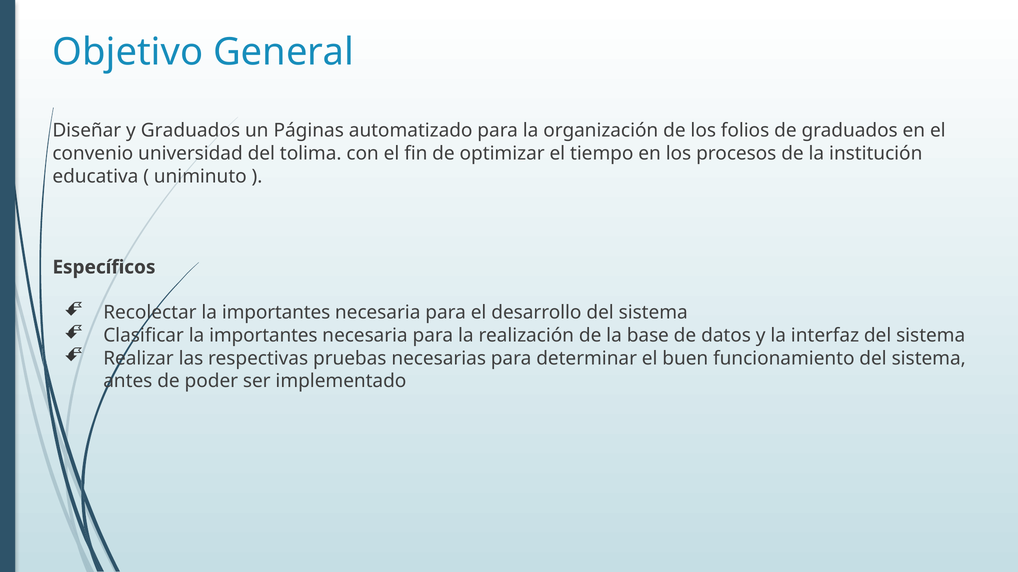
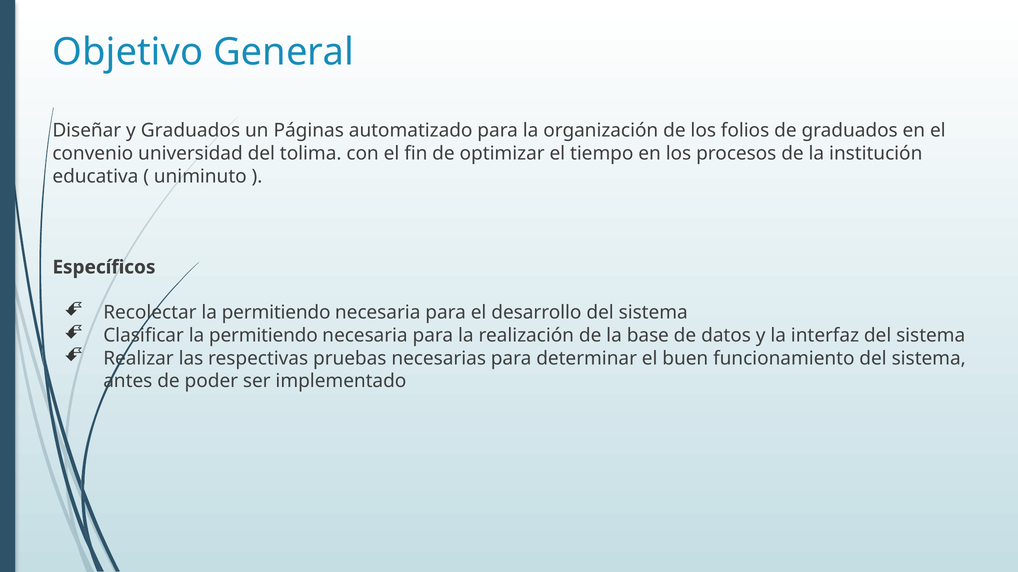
Recolectar la importantes: importantes -> permitiendo
Clasificar la importantes: importantes -> permitiendo
